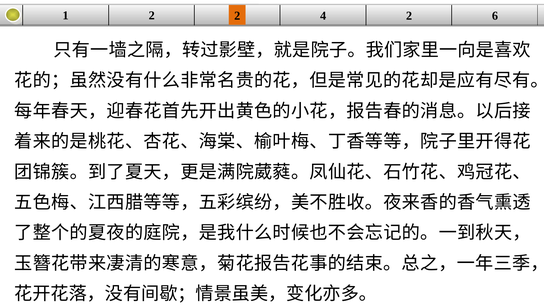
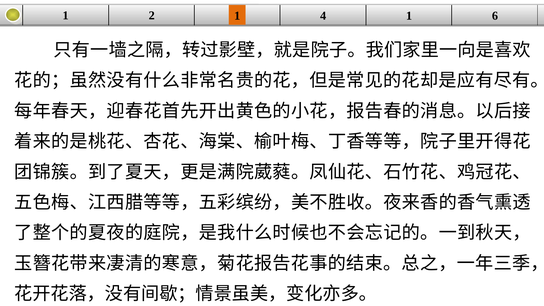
2 2: 2 -> 1
4 2: 2 -> 1
